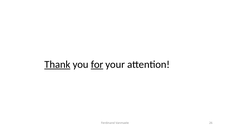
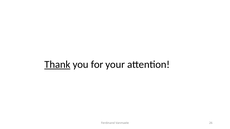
for underline: present -> none
